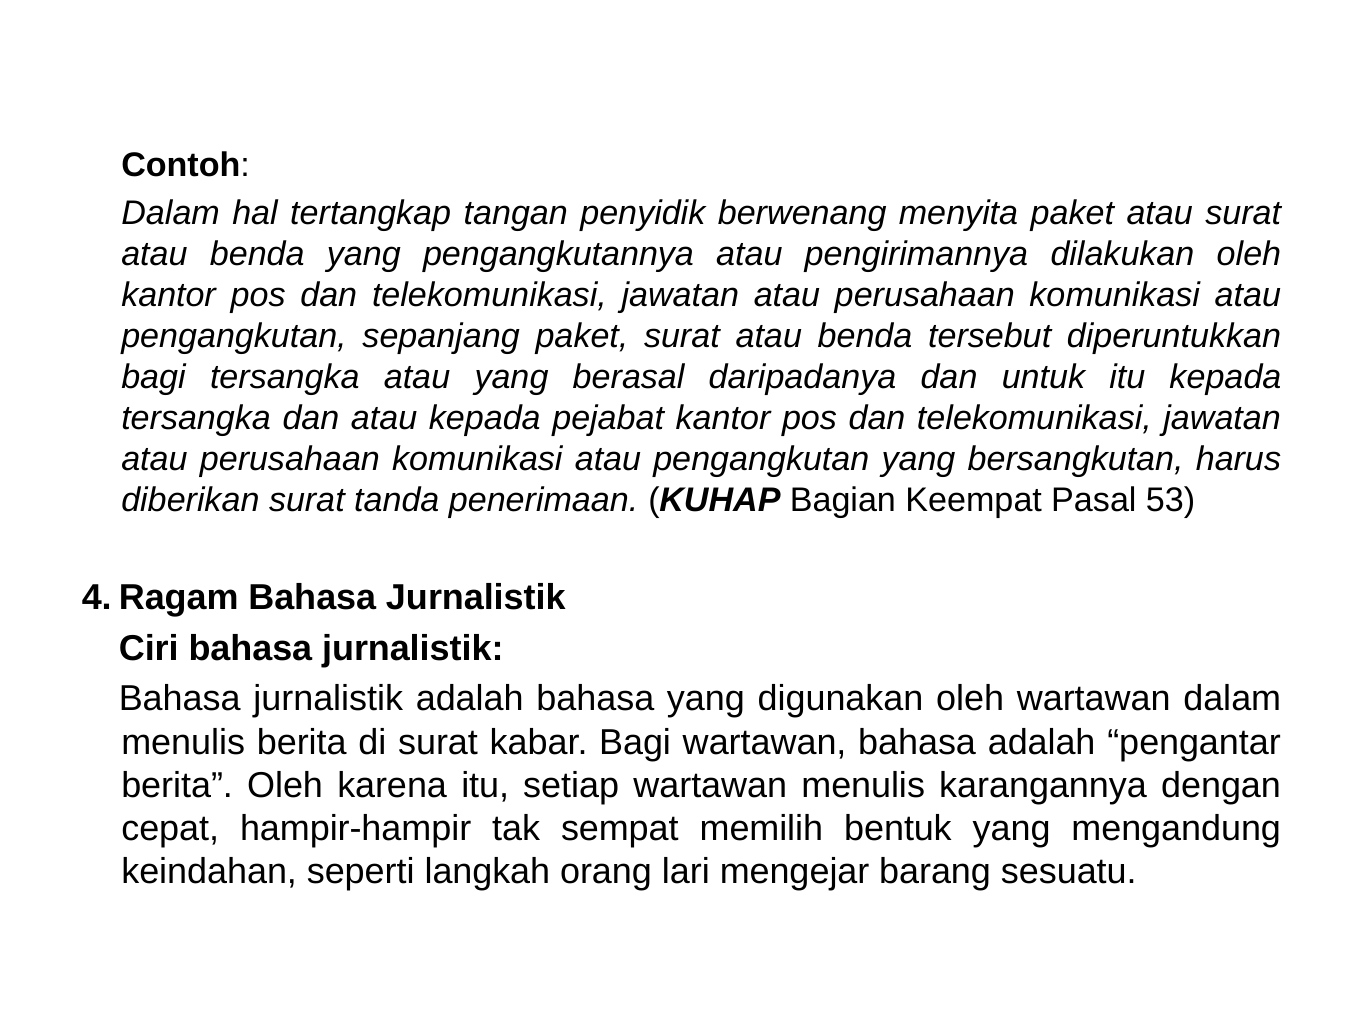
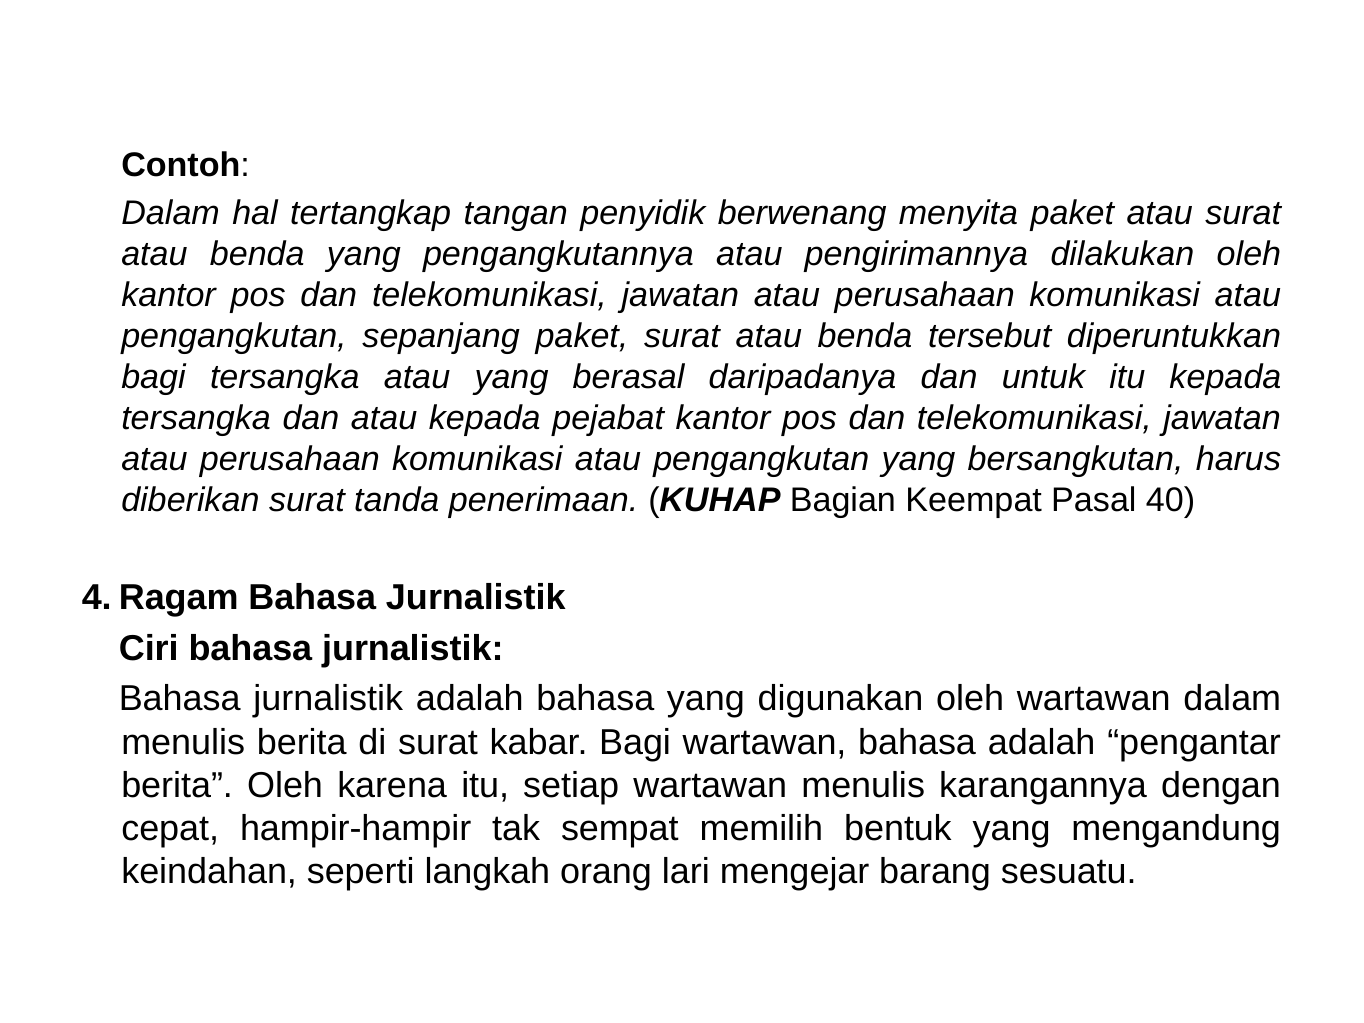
53: 53 -> 40
